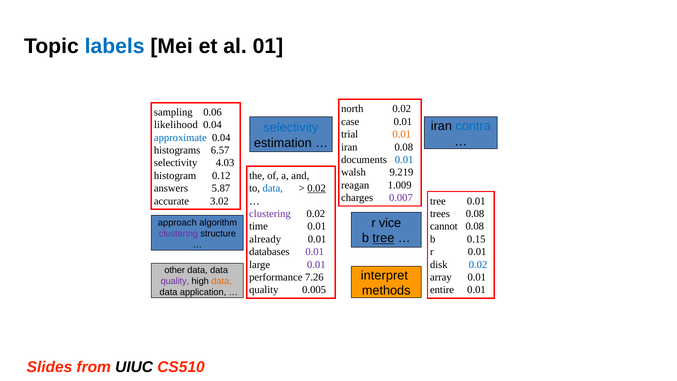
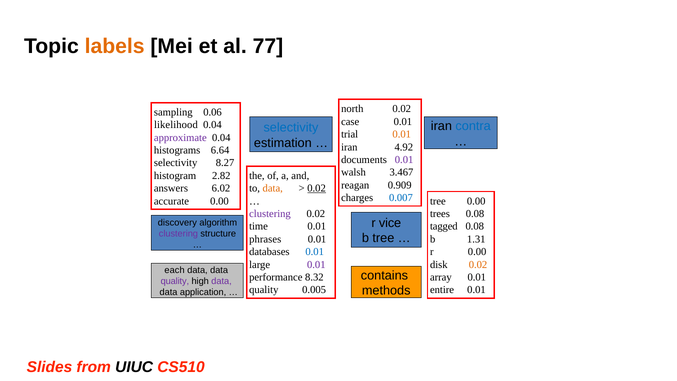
labels colour: blue -> orange
01: 01 -> 77
approximate colour: blue -> purple
iran 0.08: 0.08 -> 4.92
6.57: 6.57 -> 6.64
0.01 at (404, 160) colour: blue -> purple
4.03: 4.03 -> 8.27
9.219: 9.219 -> 3.467
0.12: 0.12 -> 2.82
1.009: 1.009 -> 0.909
5.87: 5.87 -> 6.02
data at (273, 188) colour: blue -> orange
0.007 colour: purple -> blue
accurate 3.02: 3.02 -> 0.00
tree 0.01: 0.01 -> 0.00
approach: approach -> discovery
cannot: cannot -> tagged
tree at (383, 238) underline: present -> none
already: already -> phrases
0.15: 0.15 -> 1.31
0.01 at (315, 252) colour: purple -> blue
r 0.01: 0.01 -> 0.00
0.02 at (478, 264) colour: blue -> orange
other: other -> each
interpret: interpret -> contains
7.26: 7.26 -> 8.32
data at (222, 281) colour: orange -> purple
